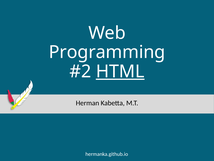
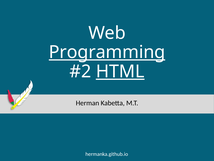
Programming underline: none -> present
